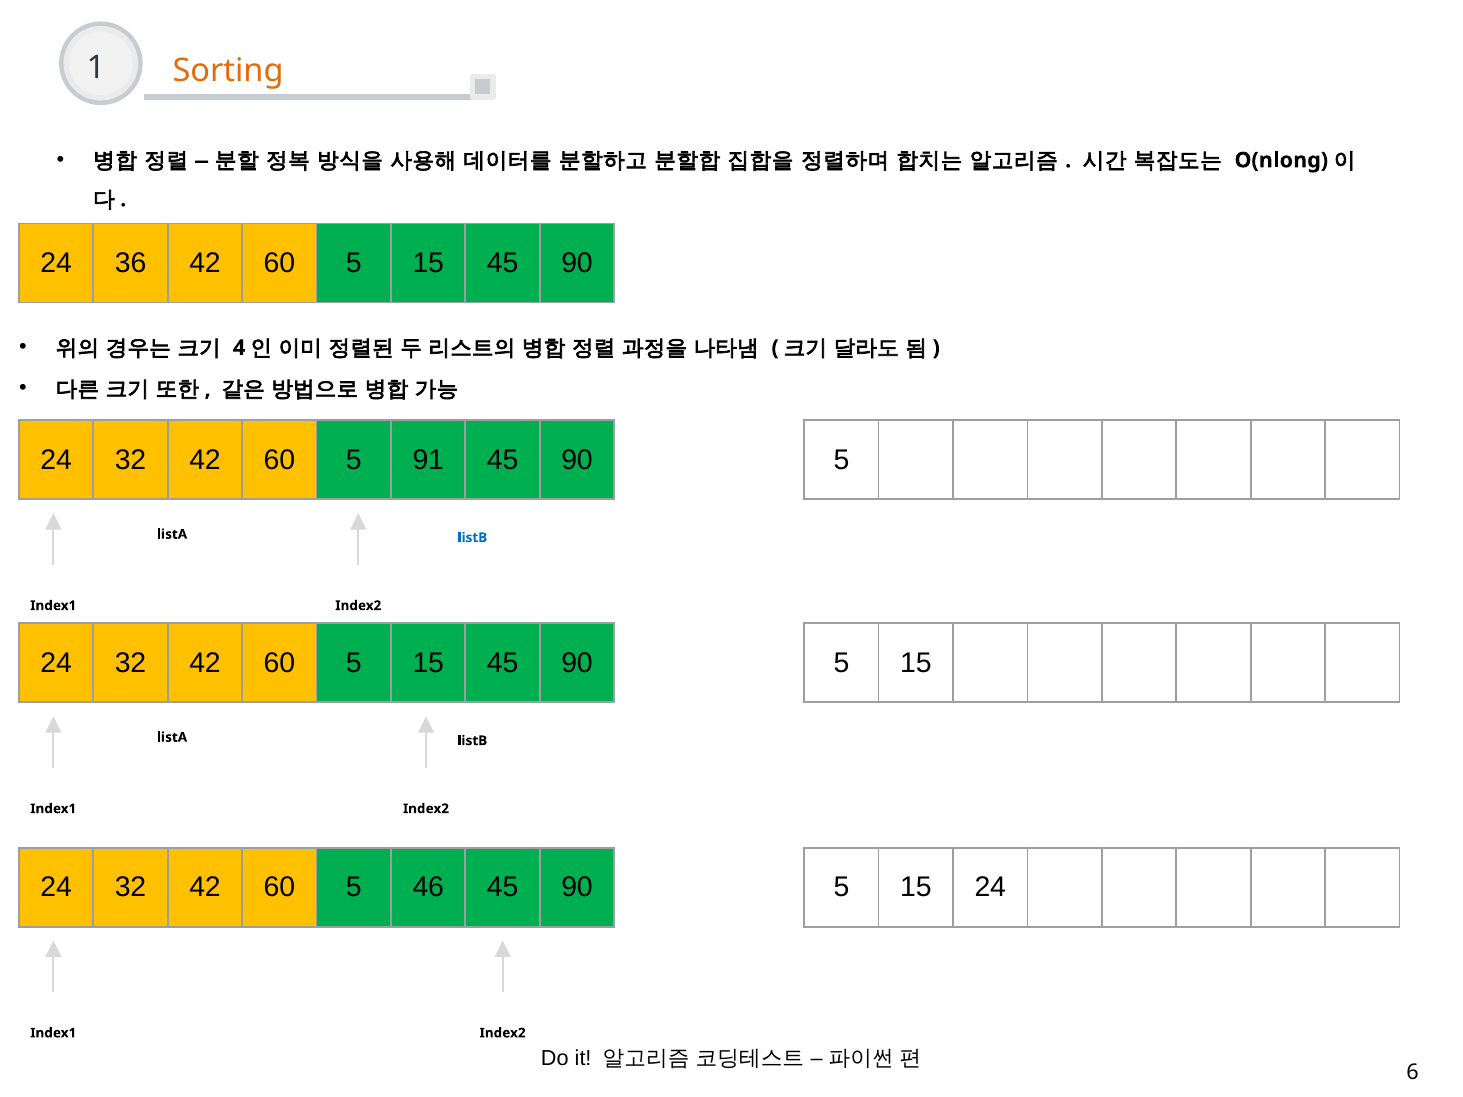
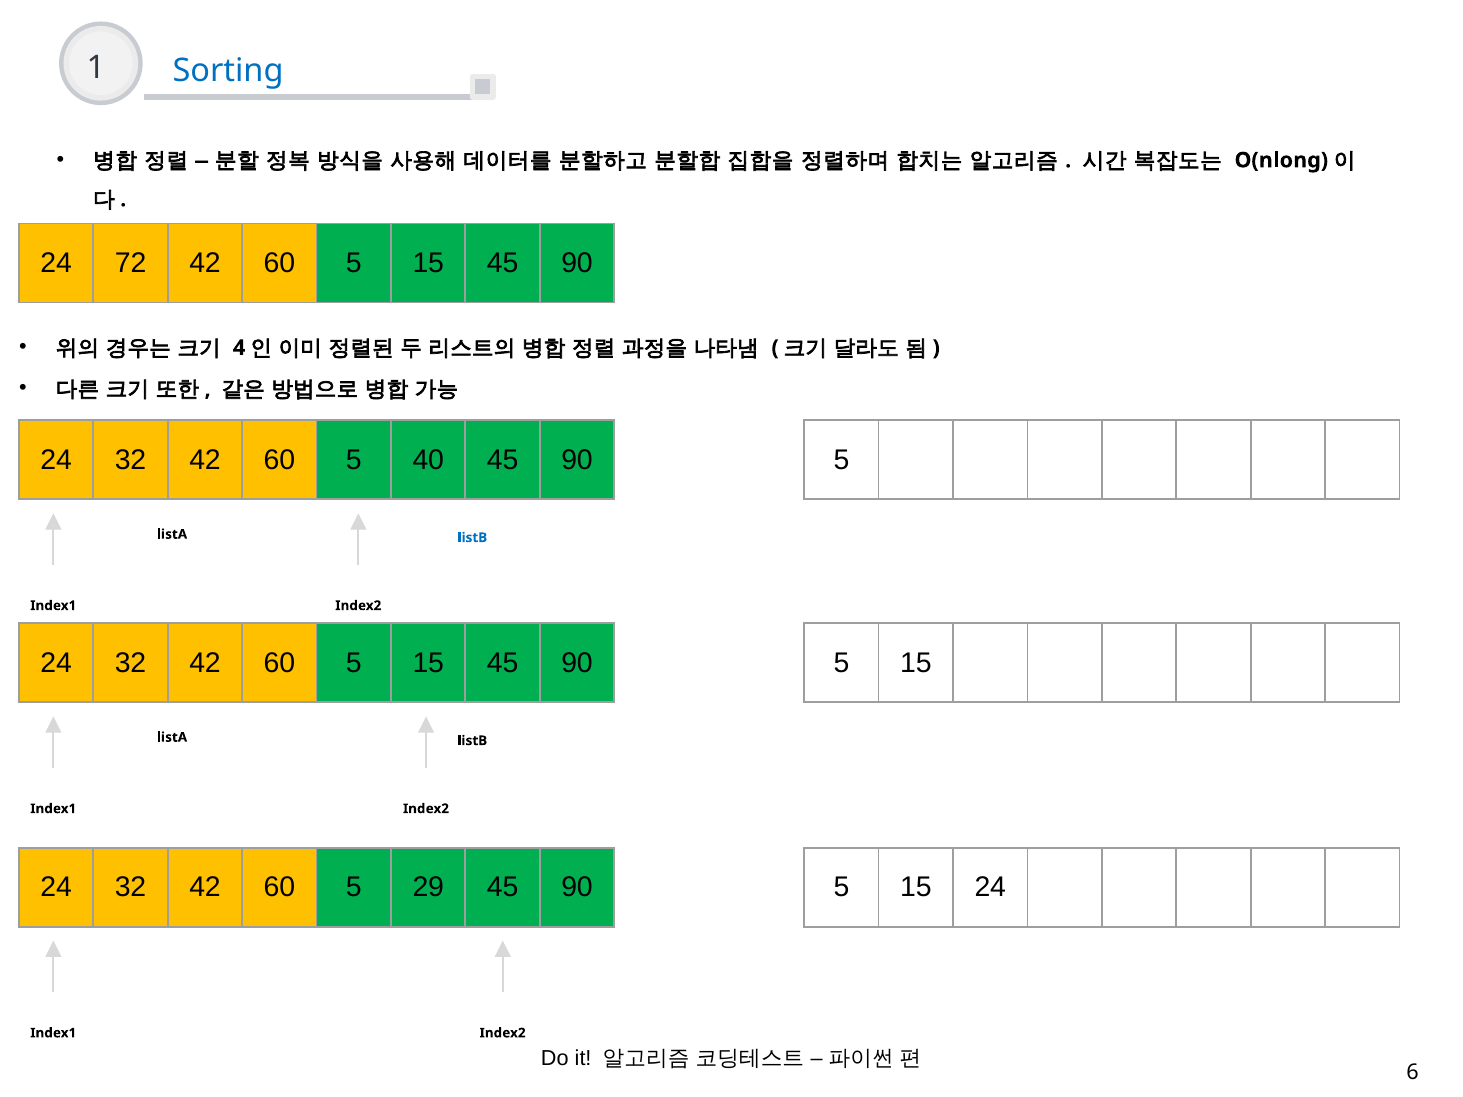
Sorting colour: orange -> blue
36: 36 -> 72
91: 91 -> 40
46: 46 -> 29
